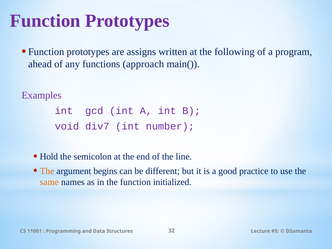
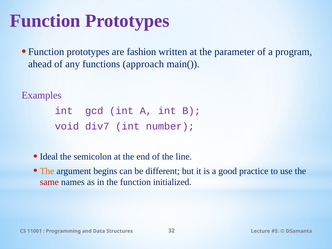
assigns: assigns -> fashion
following: following -> parameter
Hold: Hold -> Ideal
same colour: orange -> red
